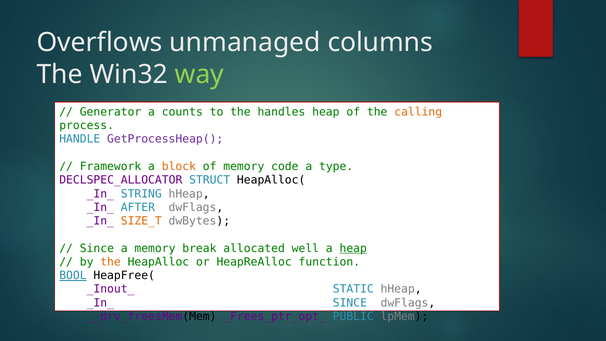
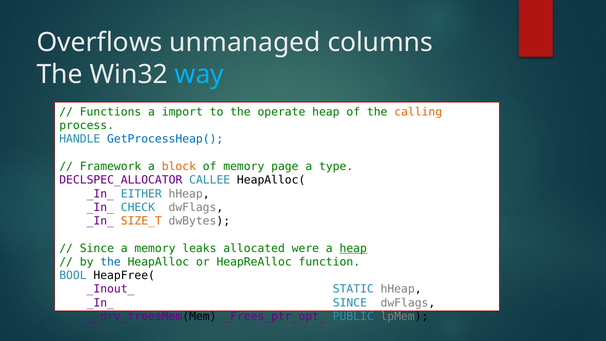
way colour: light green -> light blue
Generator: Generator -> Functions
counts: counts -> import
handles: handles -> operate
GetProcessHeap( colour: purple -> blue
code: code -> page
STRUCT: STRUCT -> CALLEE
STRING: STRING -> EITHER
AFTER: AFTER -> CHECK
break: break -> leaks
well: well -> were
the at (111, 262) colour: orange -> blue
BOOL underline: present -> none
